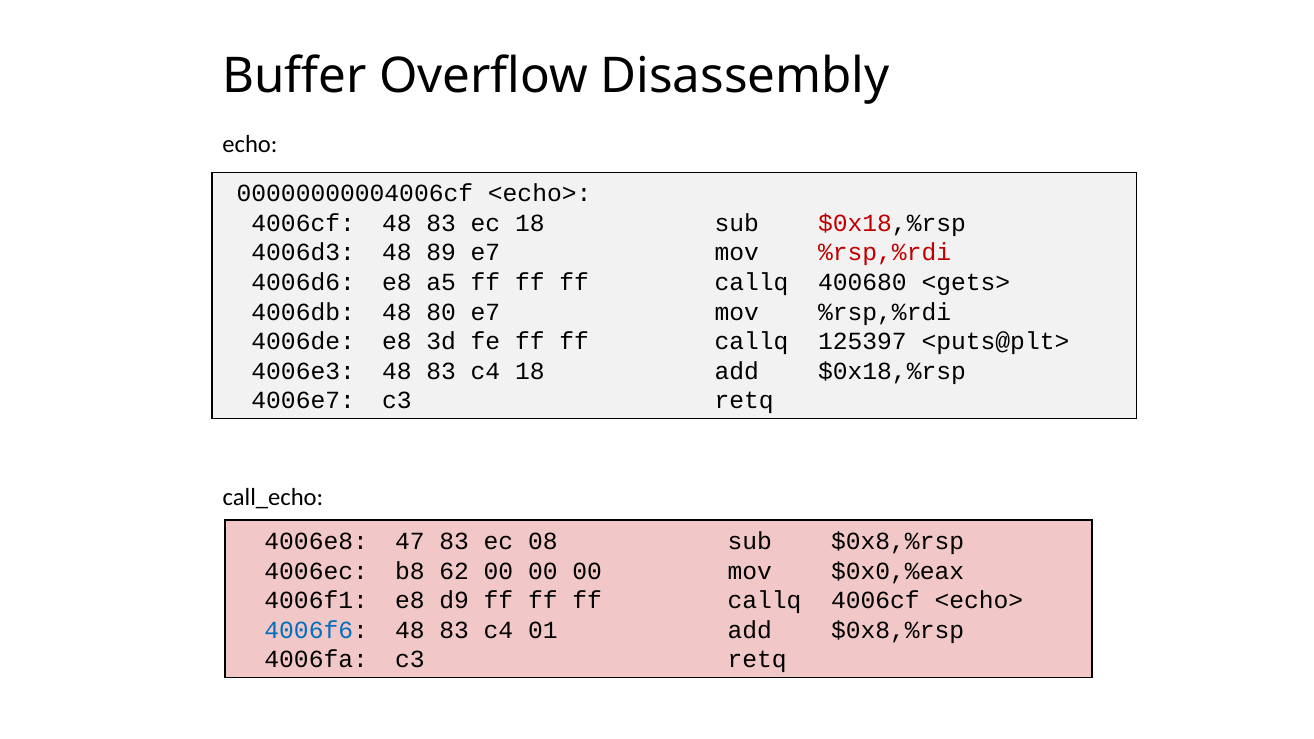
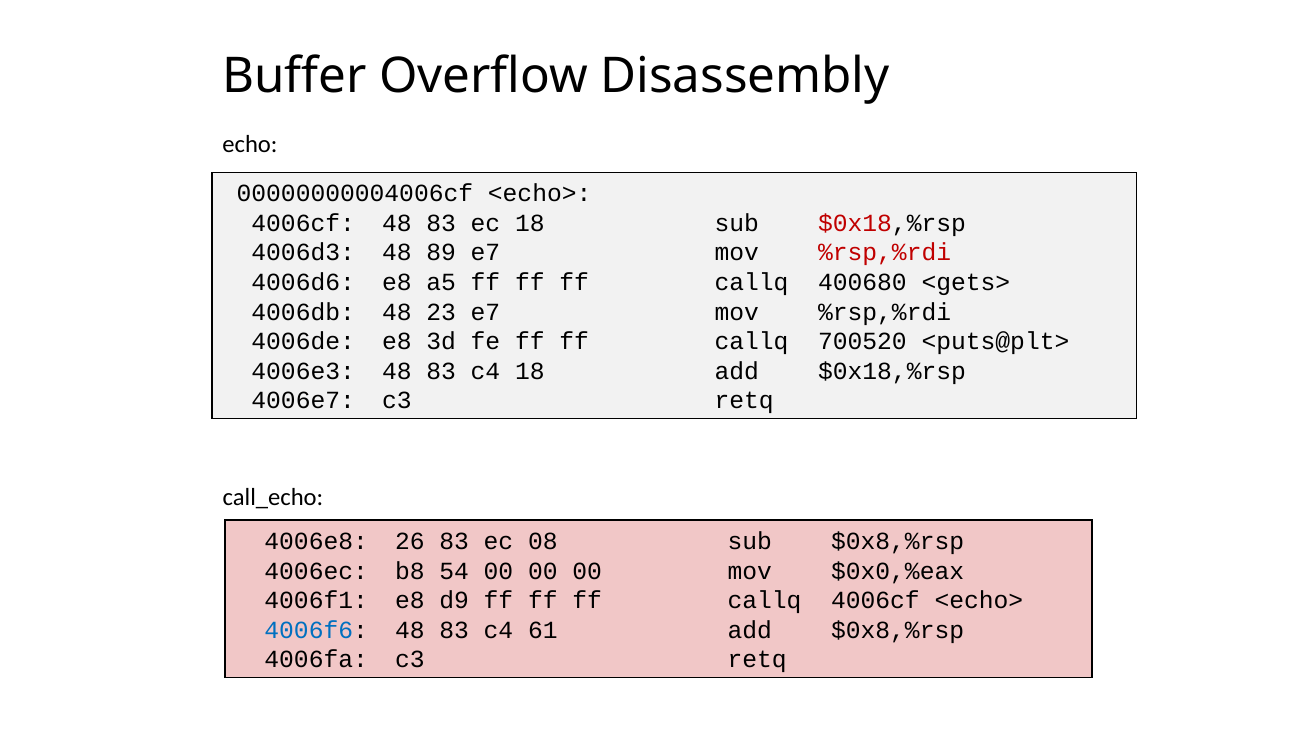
80: 80 -> 23
125397: 125397 -> 700520
47: 47 -> 26
62: 62 -> 54
01: 01 -> 61
